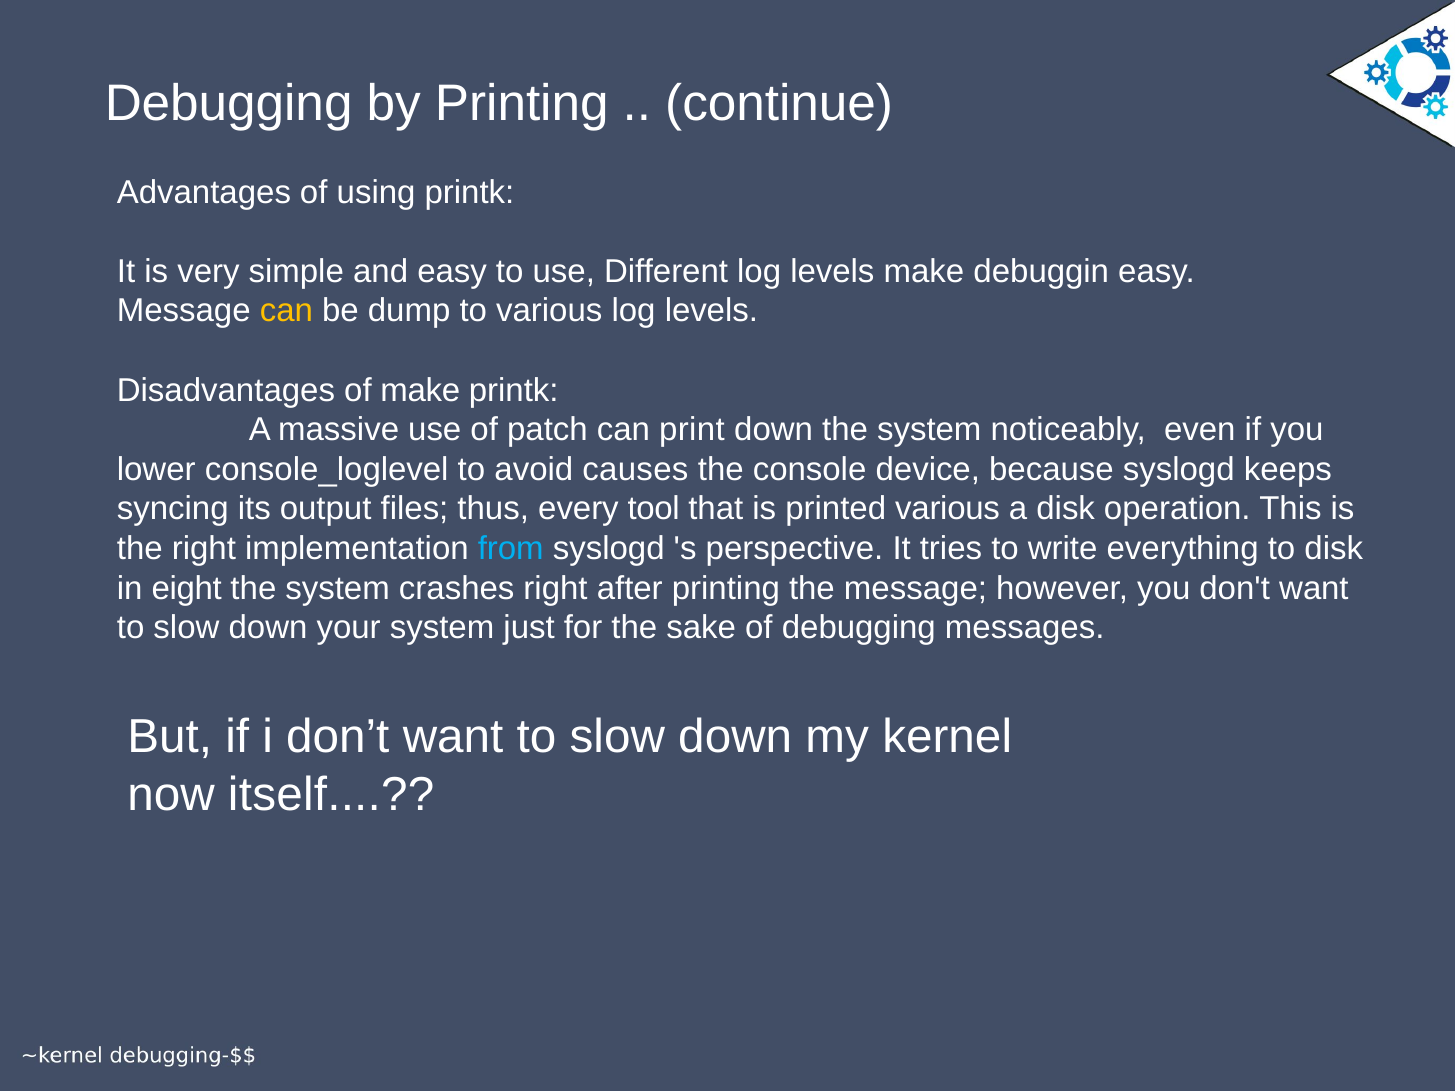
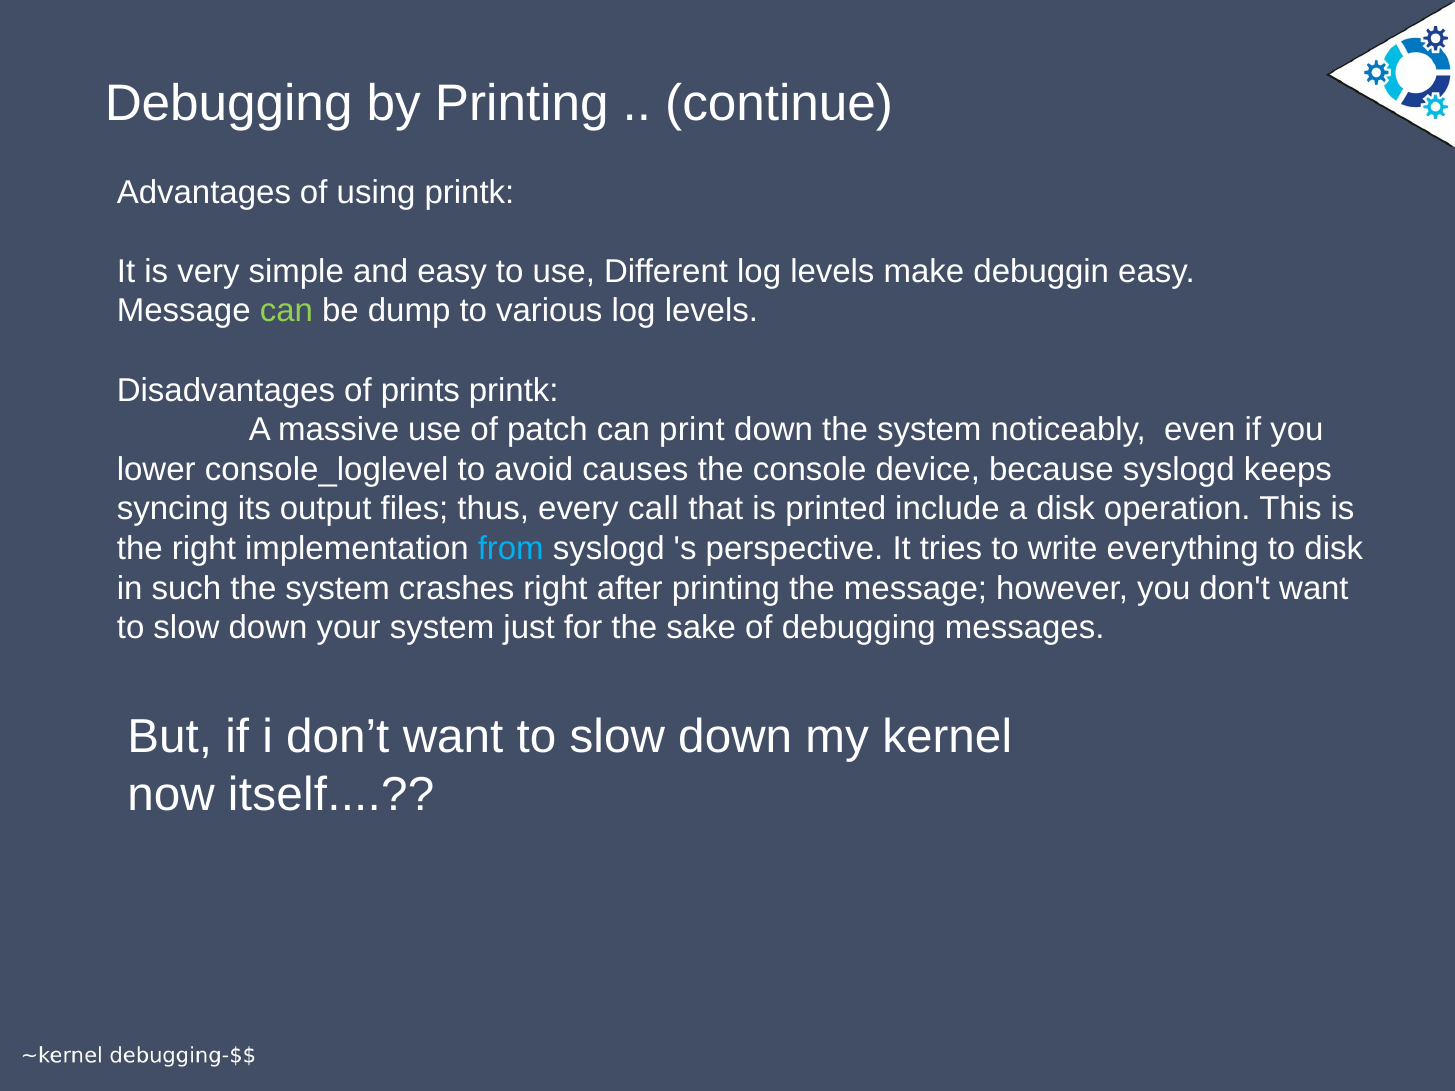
can at (286, 311) colour: yellow -> light green
of make: make -> prints
tool: tool -> call
printed various: various -> include
eight: eight -> such
